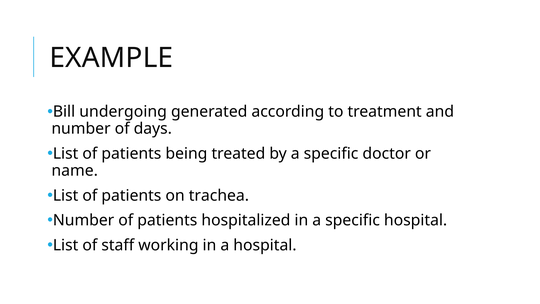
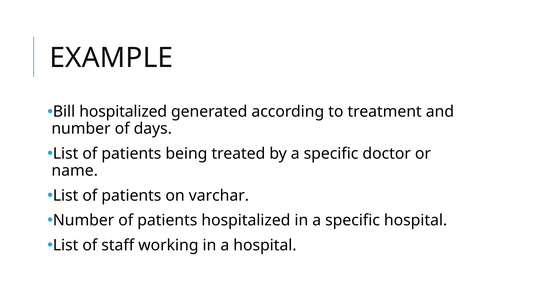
Bill undergoing: undergoing -> hospitalized
trachea: trachea -> varchar
